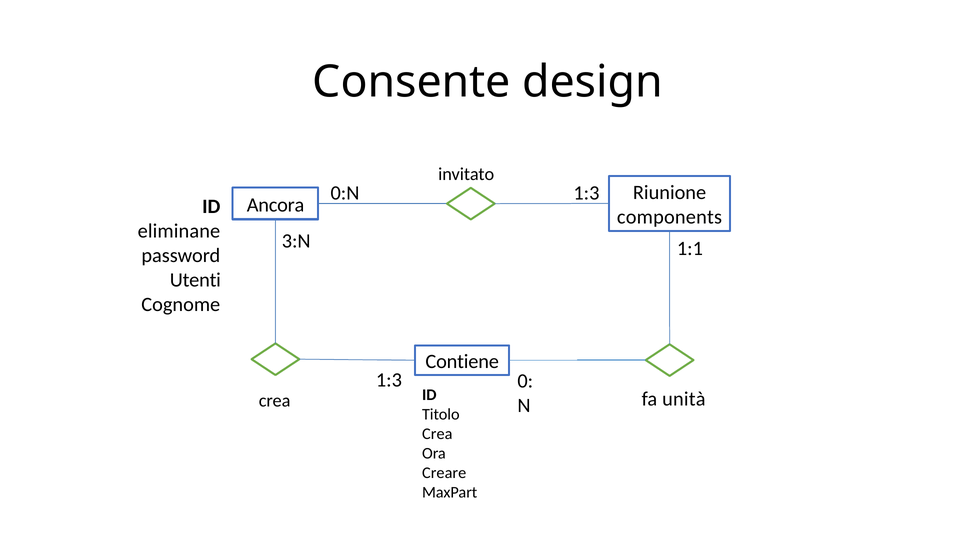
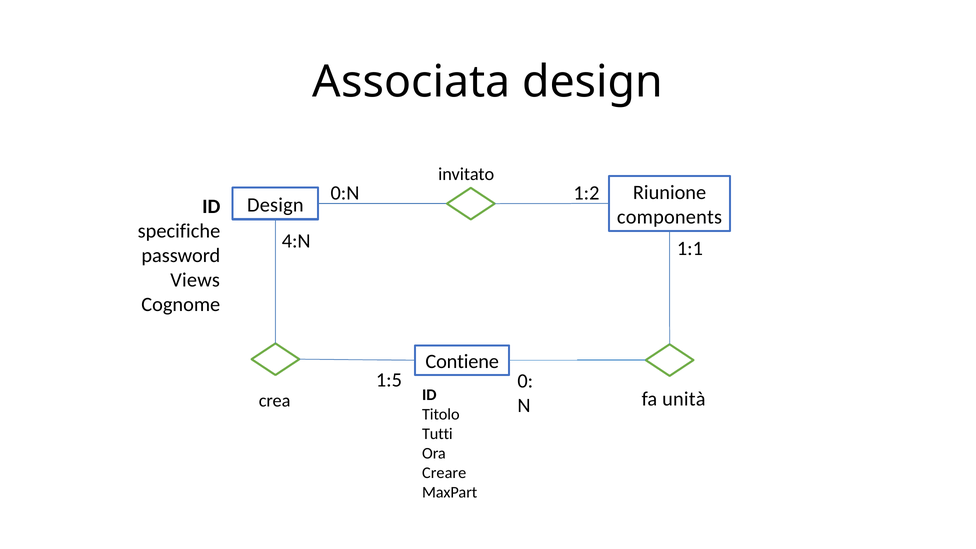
Consente: Consente -> Associata
1:3 at (586, 193): 1:3 -> 1:2
Ancora at (276, 205): Ancora -> Design
eliminane: eliminane -> specifiche
3:N: 3:N -> 4:N
Utenti: Utenti -> Views
1:3 at (389, 380): 1:3 -> 1:5
Crea at (437, 434): Crea -> Tutti
